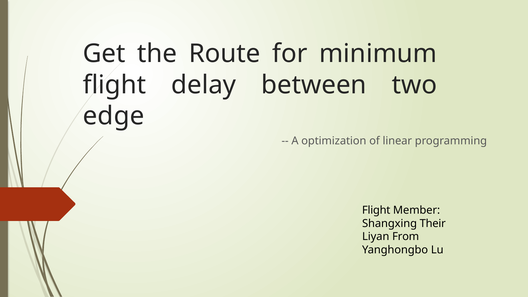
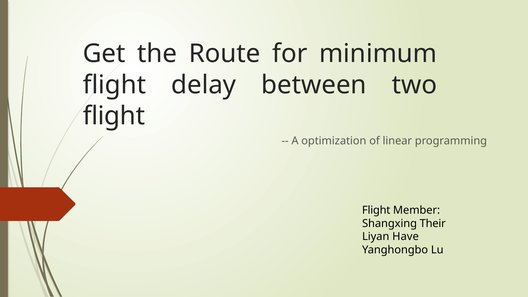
edge at (114, 116): edge -> flight
From: From -> Have
